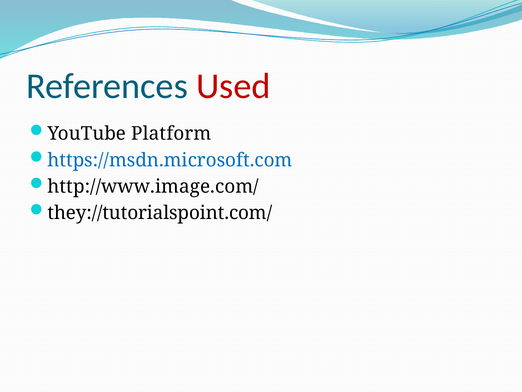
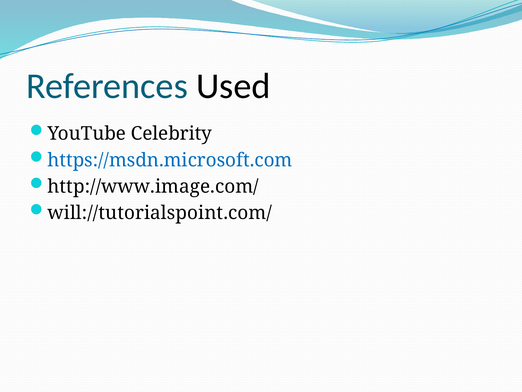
Used colour: red -> black
Platform: Platform -> Celebrity
they://tutorialspoint.com/: they://tutorialspoint.com/ -> will://tutorialspoint.com/
